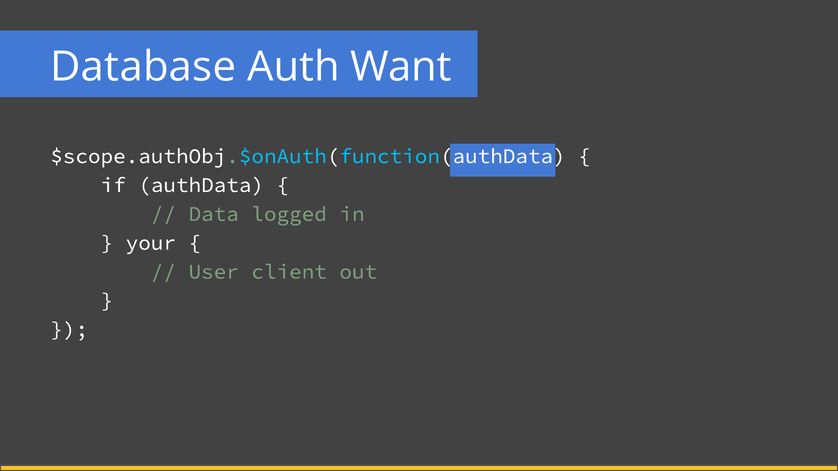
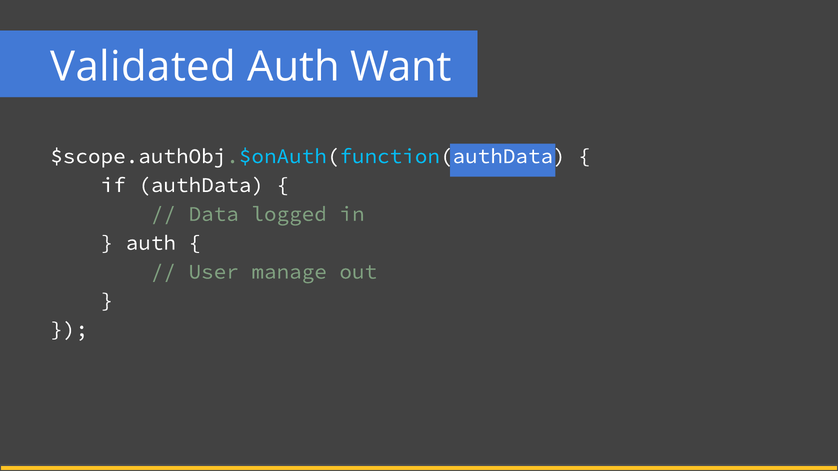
Database: Database -> Validated
your at (151, 243): your -> auth
client: client -> manage
